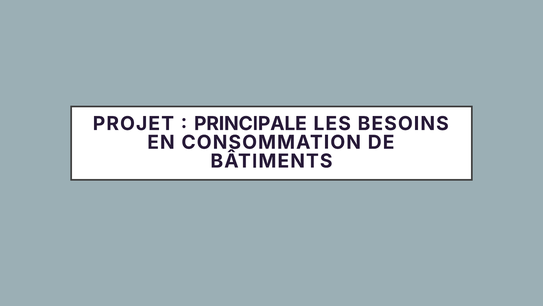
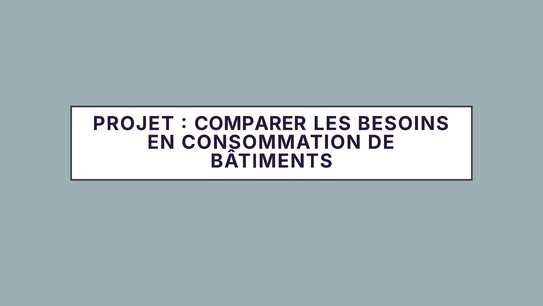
PRINCIPALE: PRINCIPALE -> COMPARER
